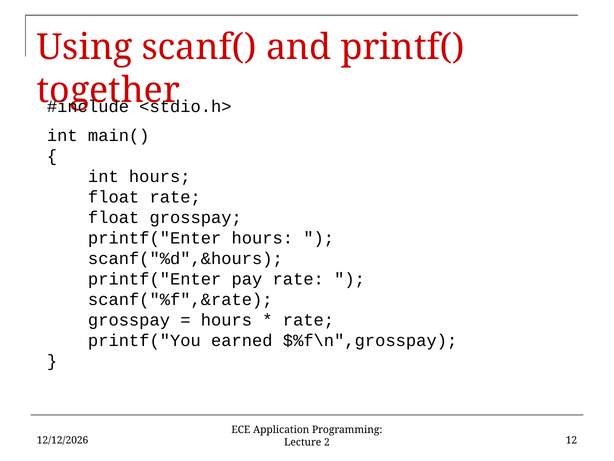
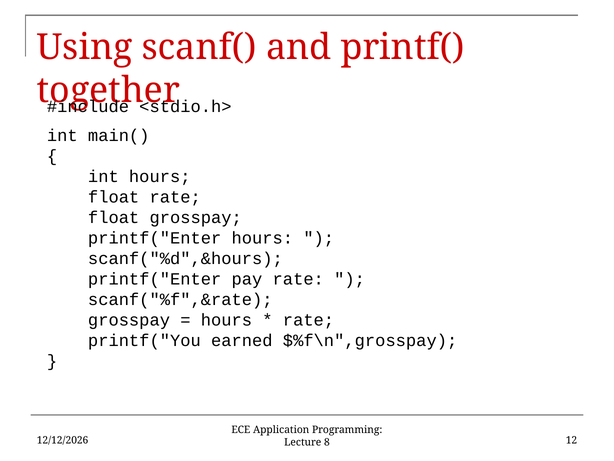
2: 2 -> 8
